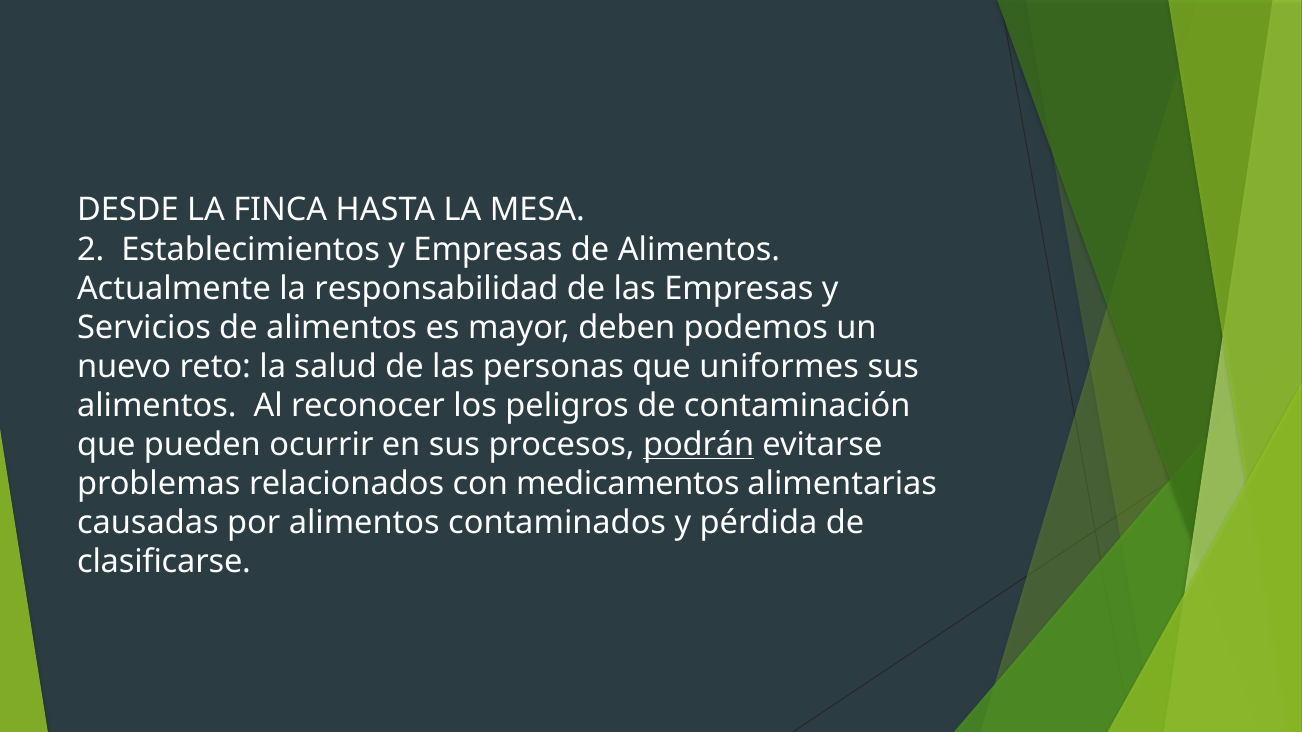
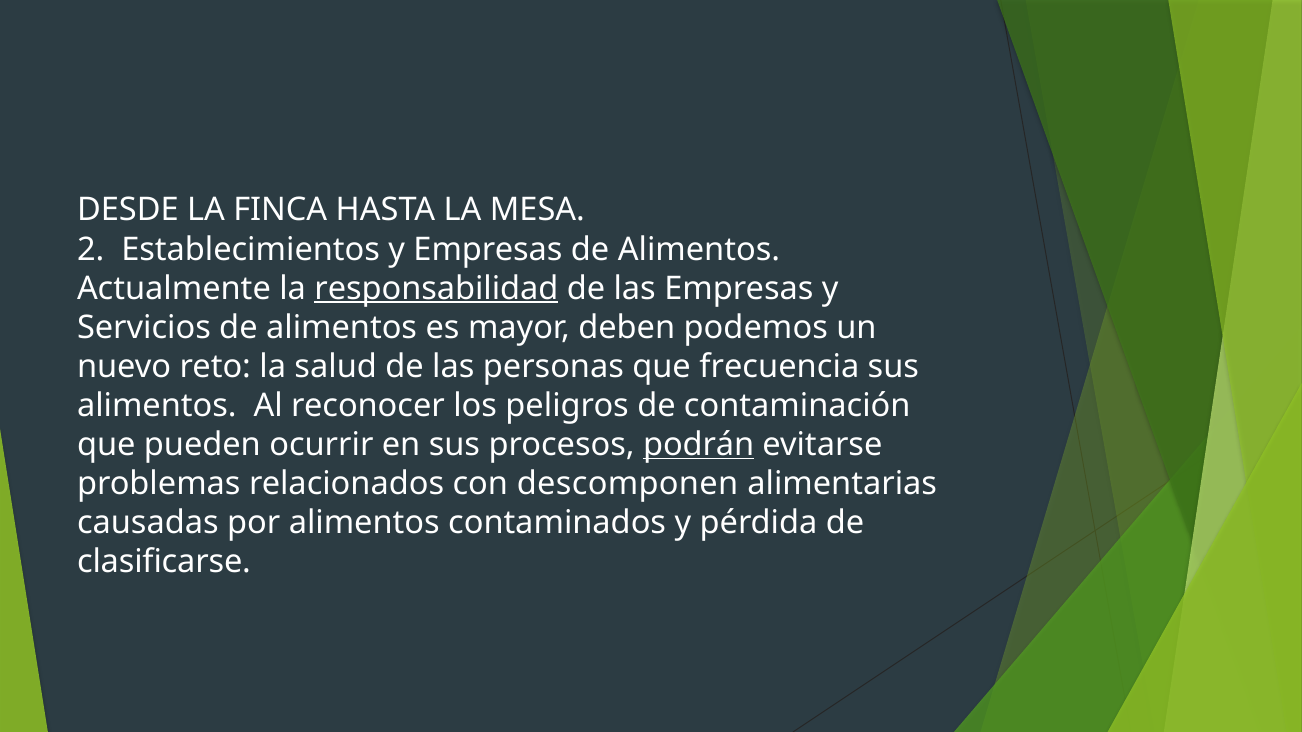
responsabilidad underline: none -> present
uniformes: uniformes -> frecuencia
medicamentos: medicamentos -> descomponen
